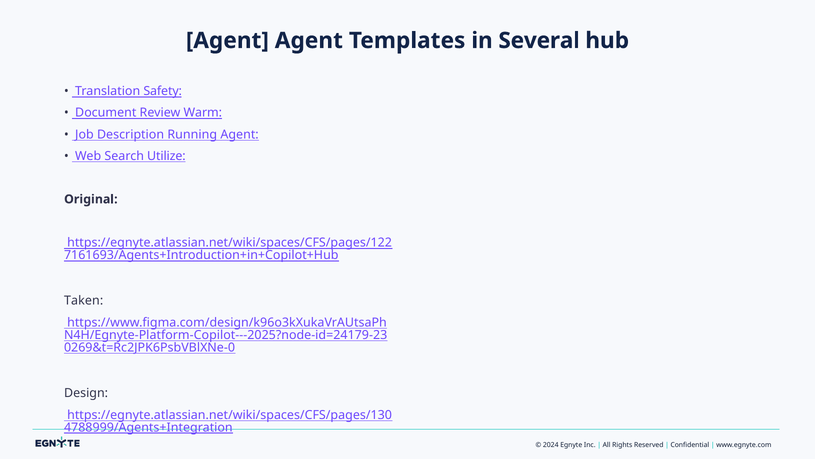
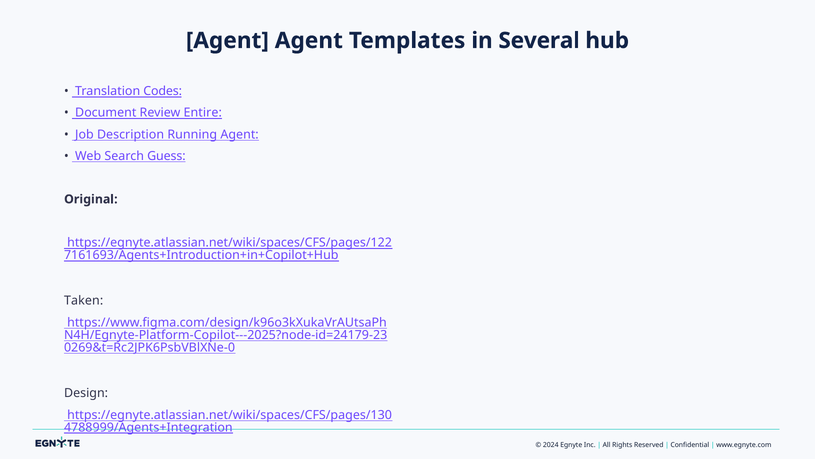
Safety: Safety -> Codes
Warm: Warm -> Entire
Utilize: Utilize -> Guess
